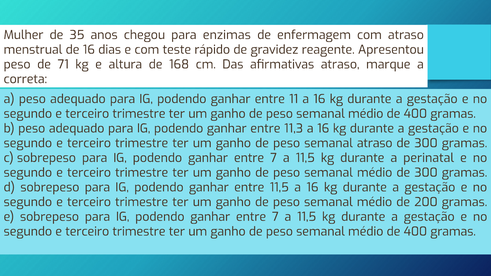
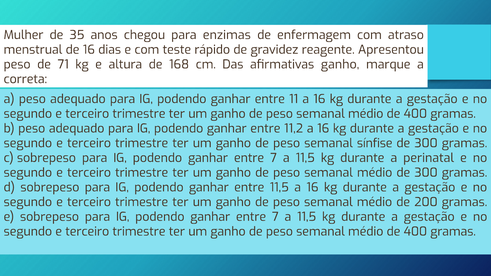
afirmativas atraso: atraso -> ganho
11,3: 11,3 -> 11,2
semanal atraso: atraso -> sínfise
